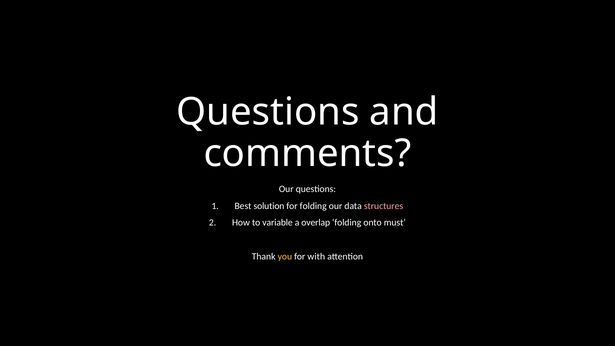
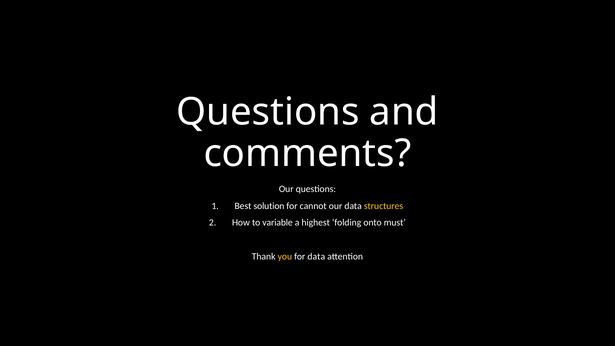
for folding: folding -> cannot
structures colour: pink -> yellow
overlap: overlap -> highest
for with: with -> data
